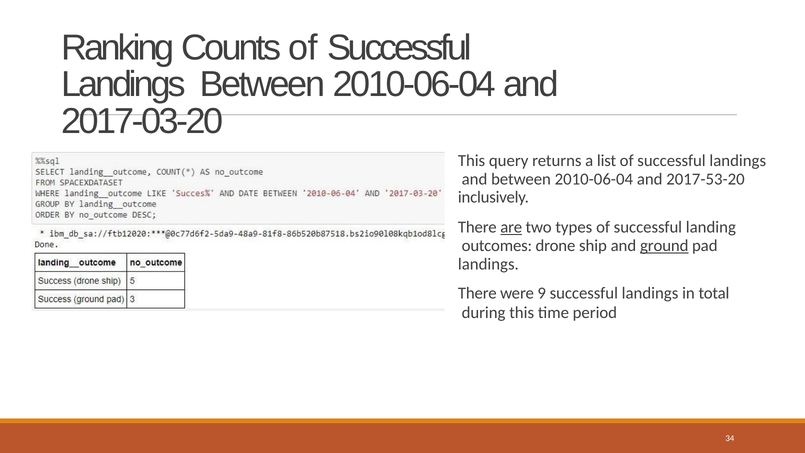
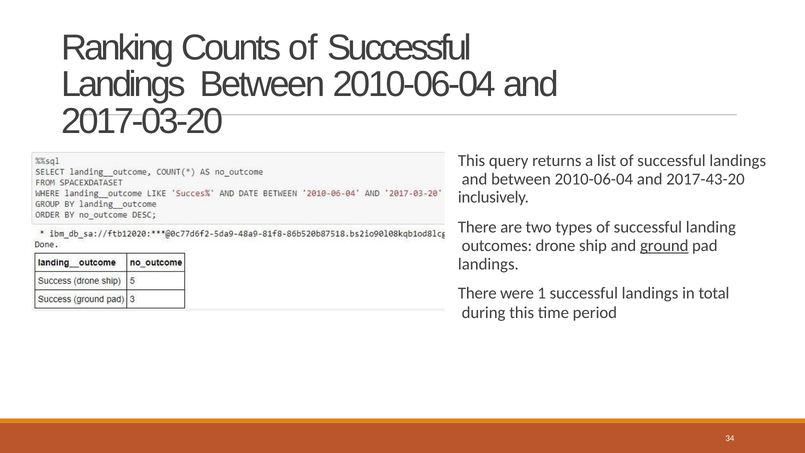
2017-53-20: 2017-53-20 -> 2017-43-20
are underline: present -> none
9: 9 -> 1
